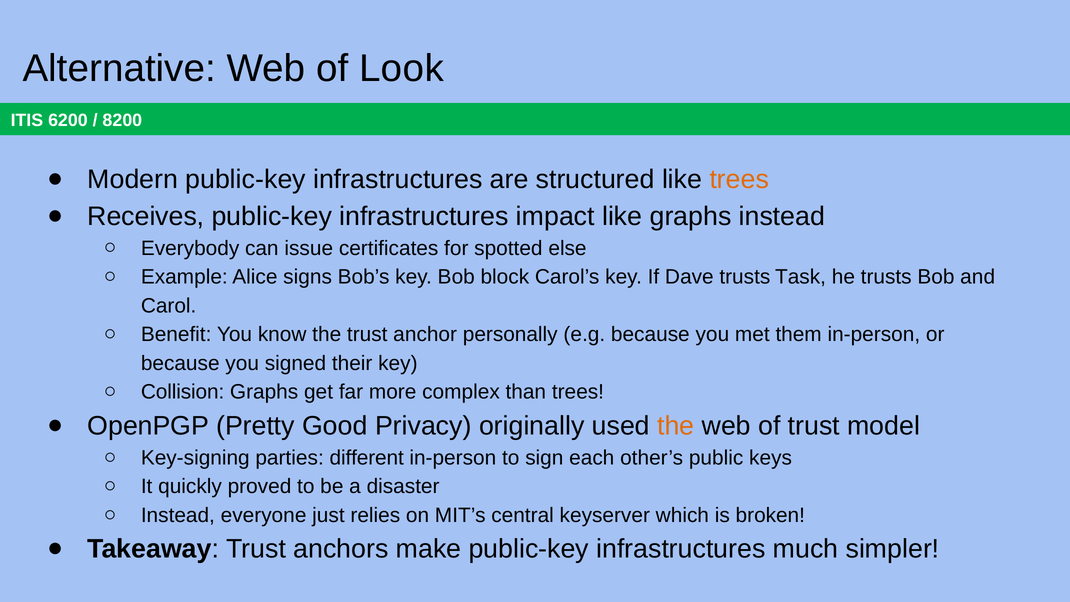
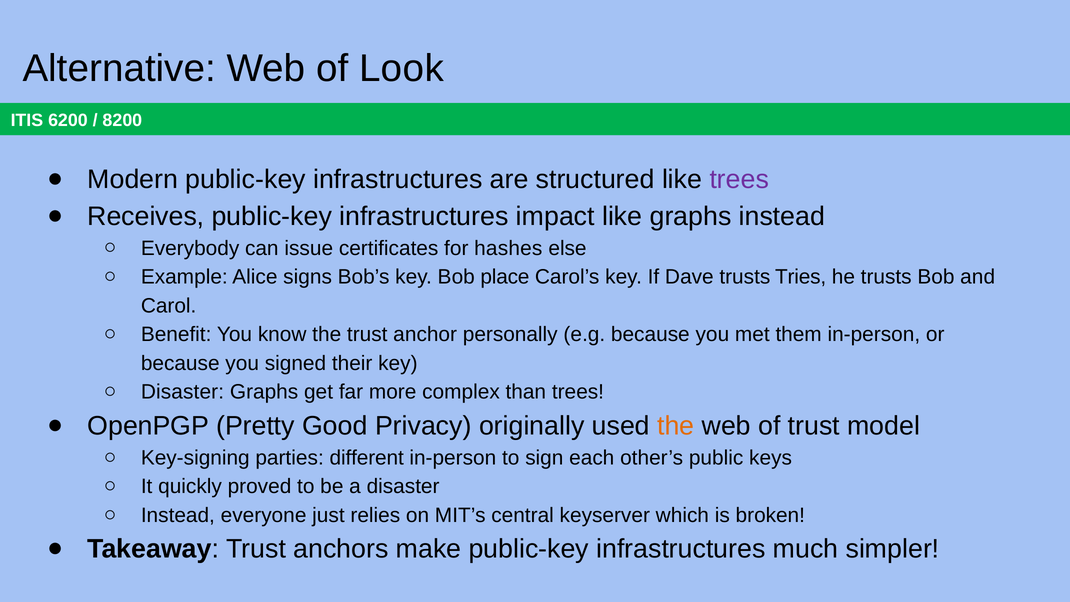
trees at (739, 179) colour: orange -> purple
spotted: spotted -> hashes
block: block -> place
Task: Task -> Tries
Collision at (183, 392): Collision -> Disaster
